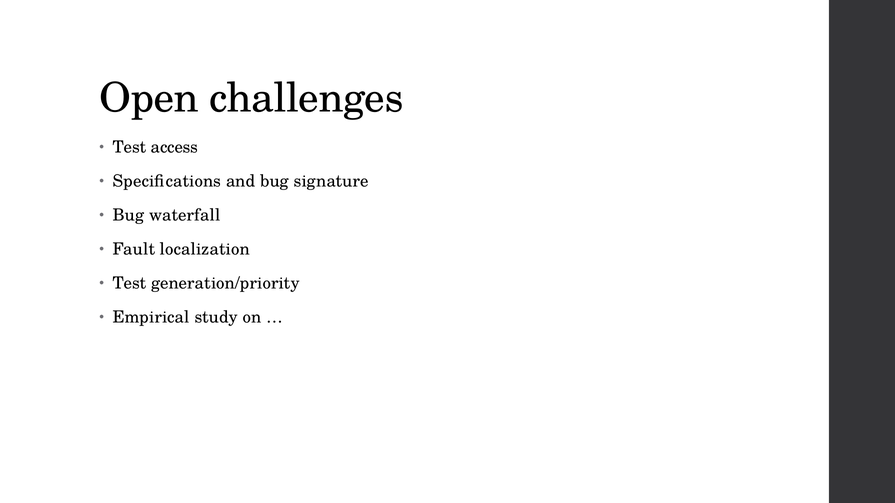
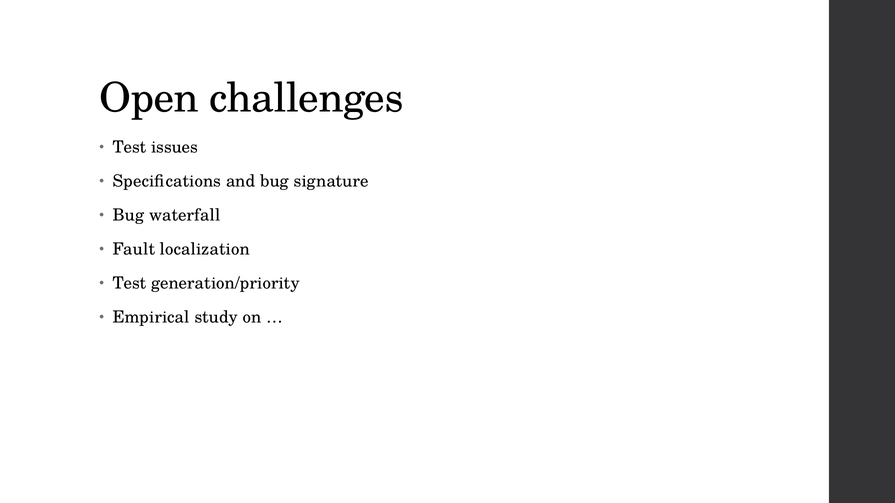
access: access -> issues
